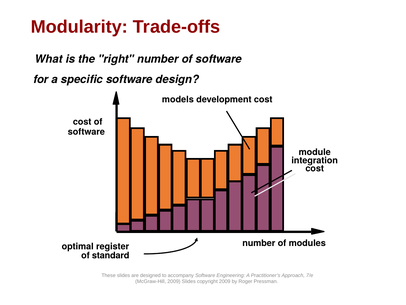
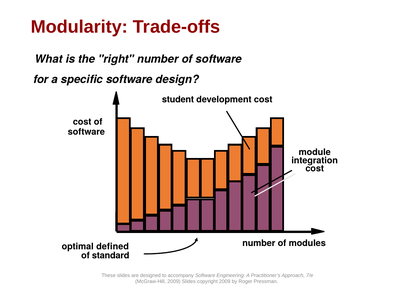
models: models -> student
register: register -> defined
